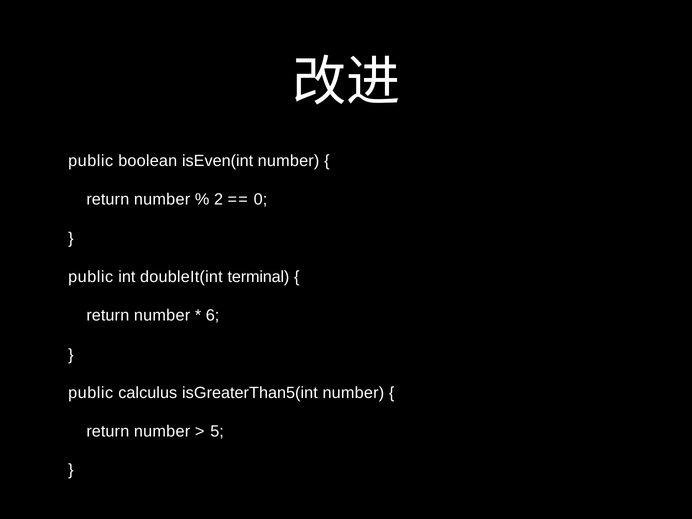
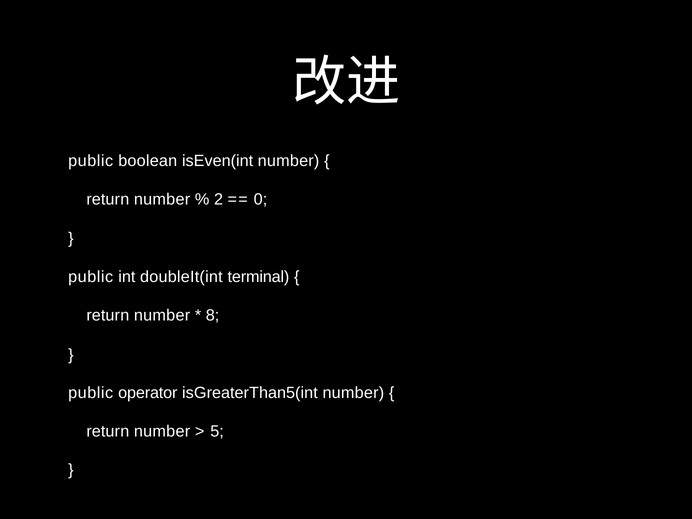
6: 6 -> 8
calculus: calculus -> operator
